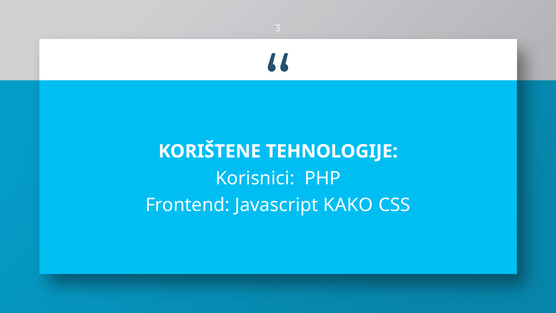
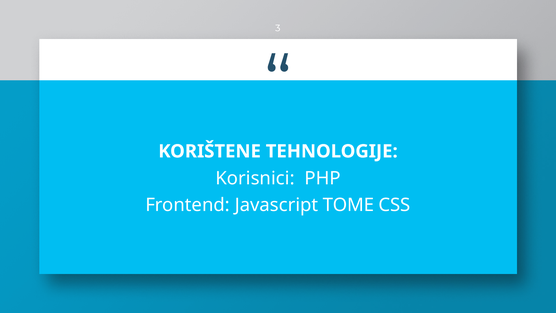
KAKO: KAKO -> TOME
